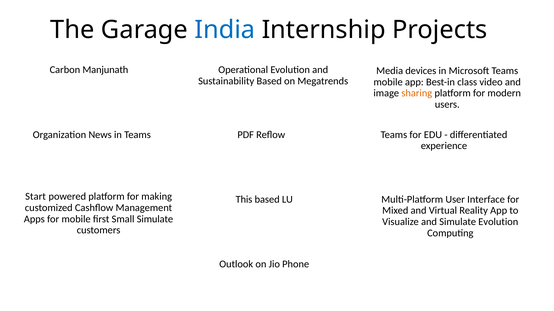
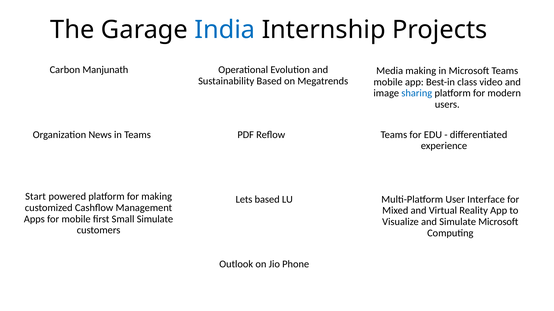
Media devices: devices -> making
sharing colour: orange -> blue
This: This -> Lets
Simulate Evolution: Evolution -> Microsoft
